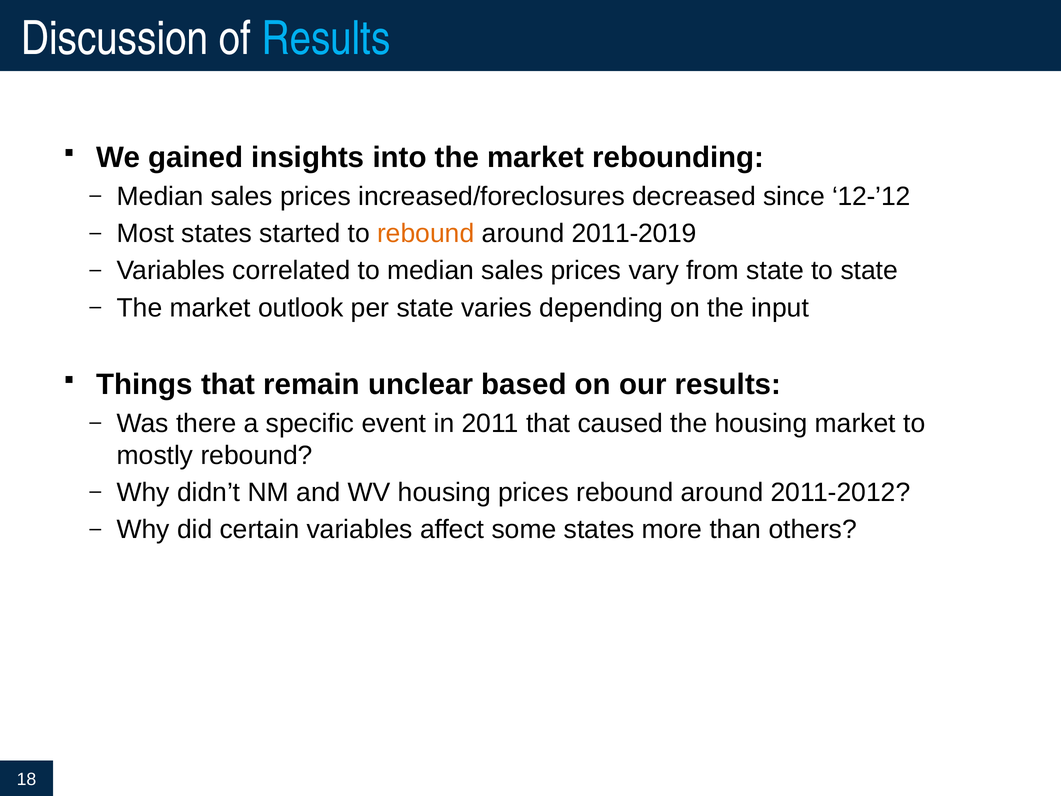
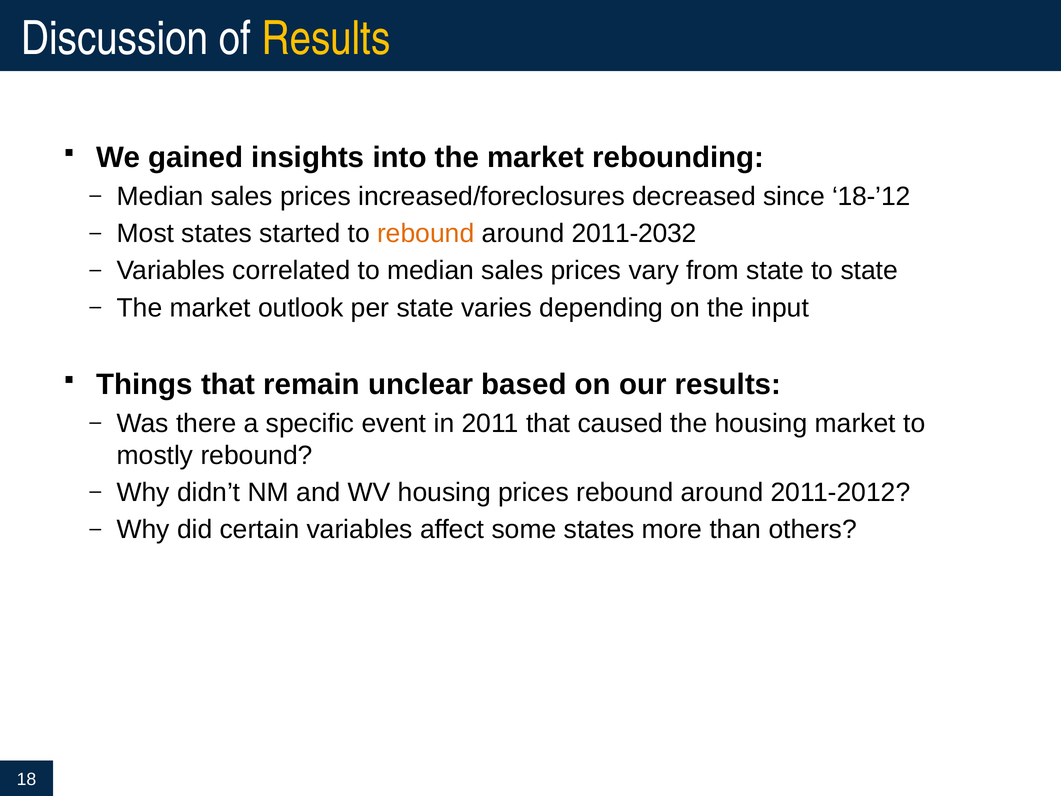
Results at (326, 39) colour: light blue -> yellow
12-’12: 12-’12 -> 18-’12
2011-2019: 2011-2019 -> 2011-2032
